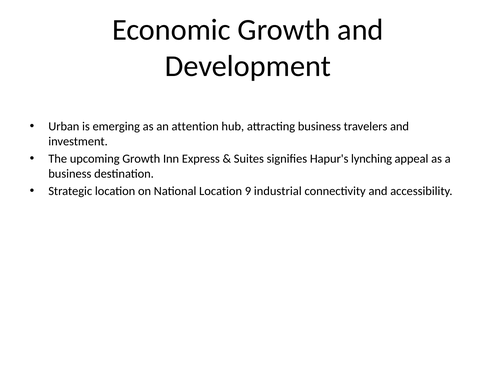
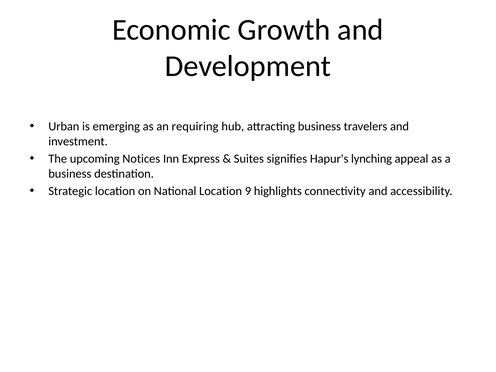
attention: attention -> requiring
upcoming Growth: Growth -> Notices
industrial: industrial -> highlights
